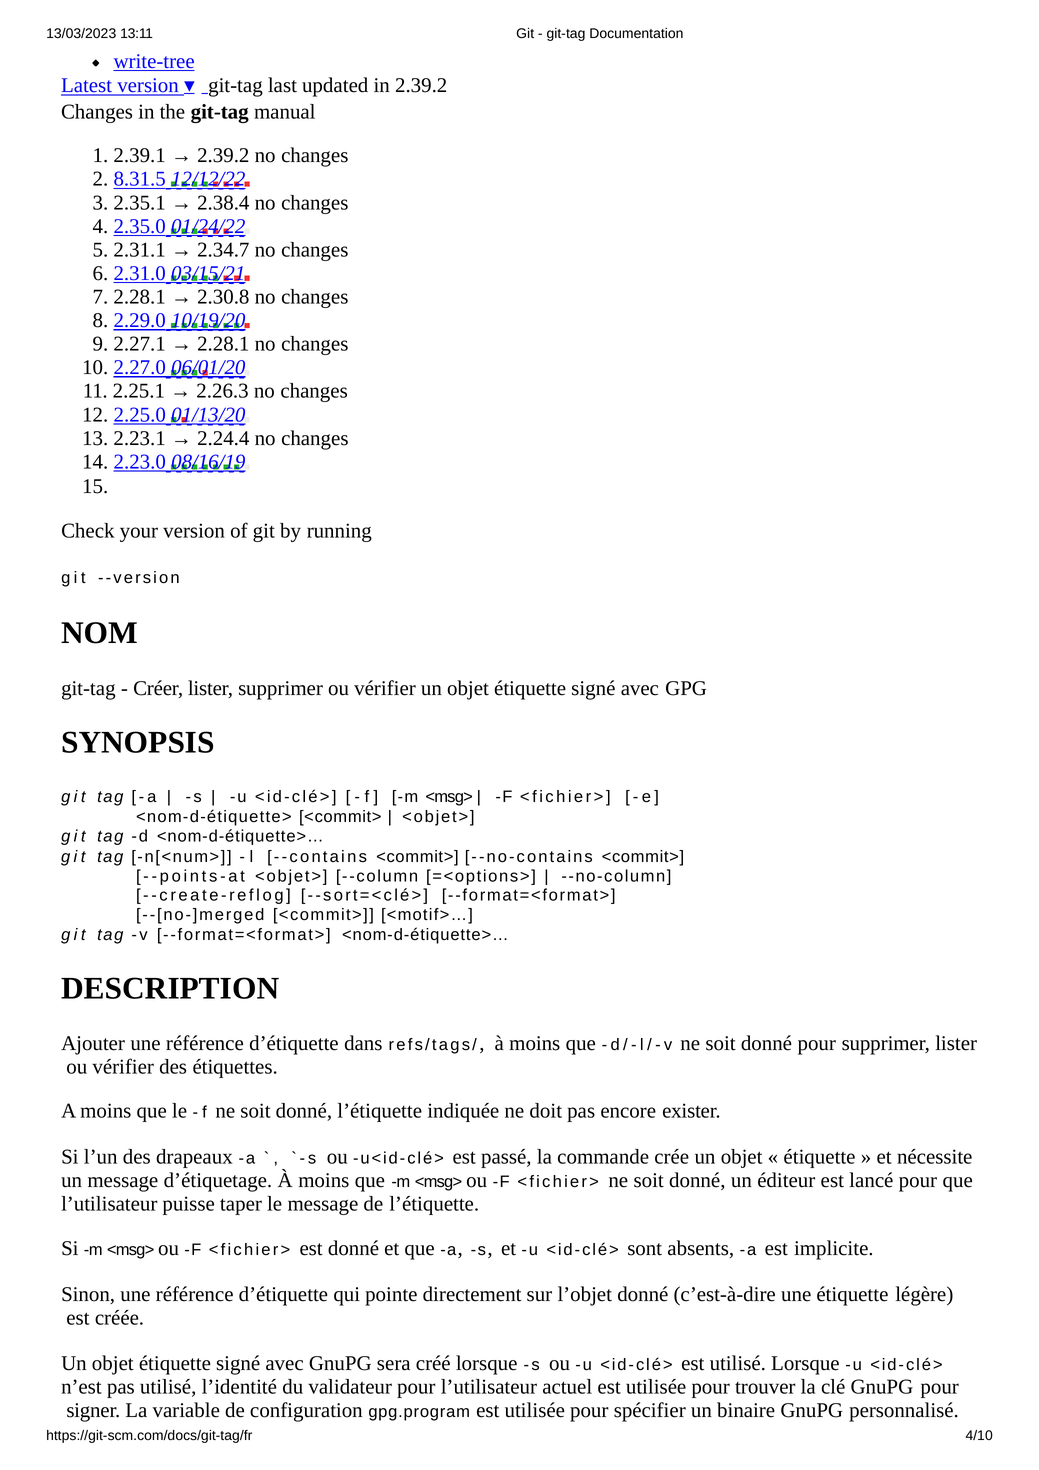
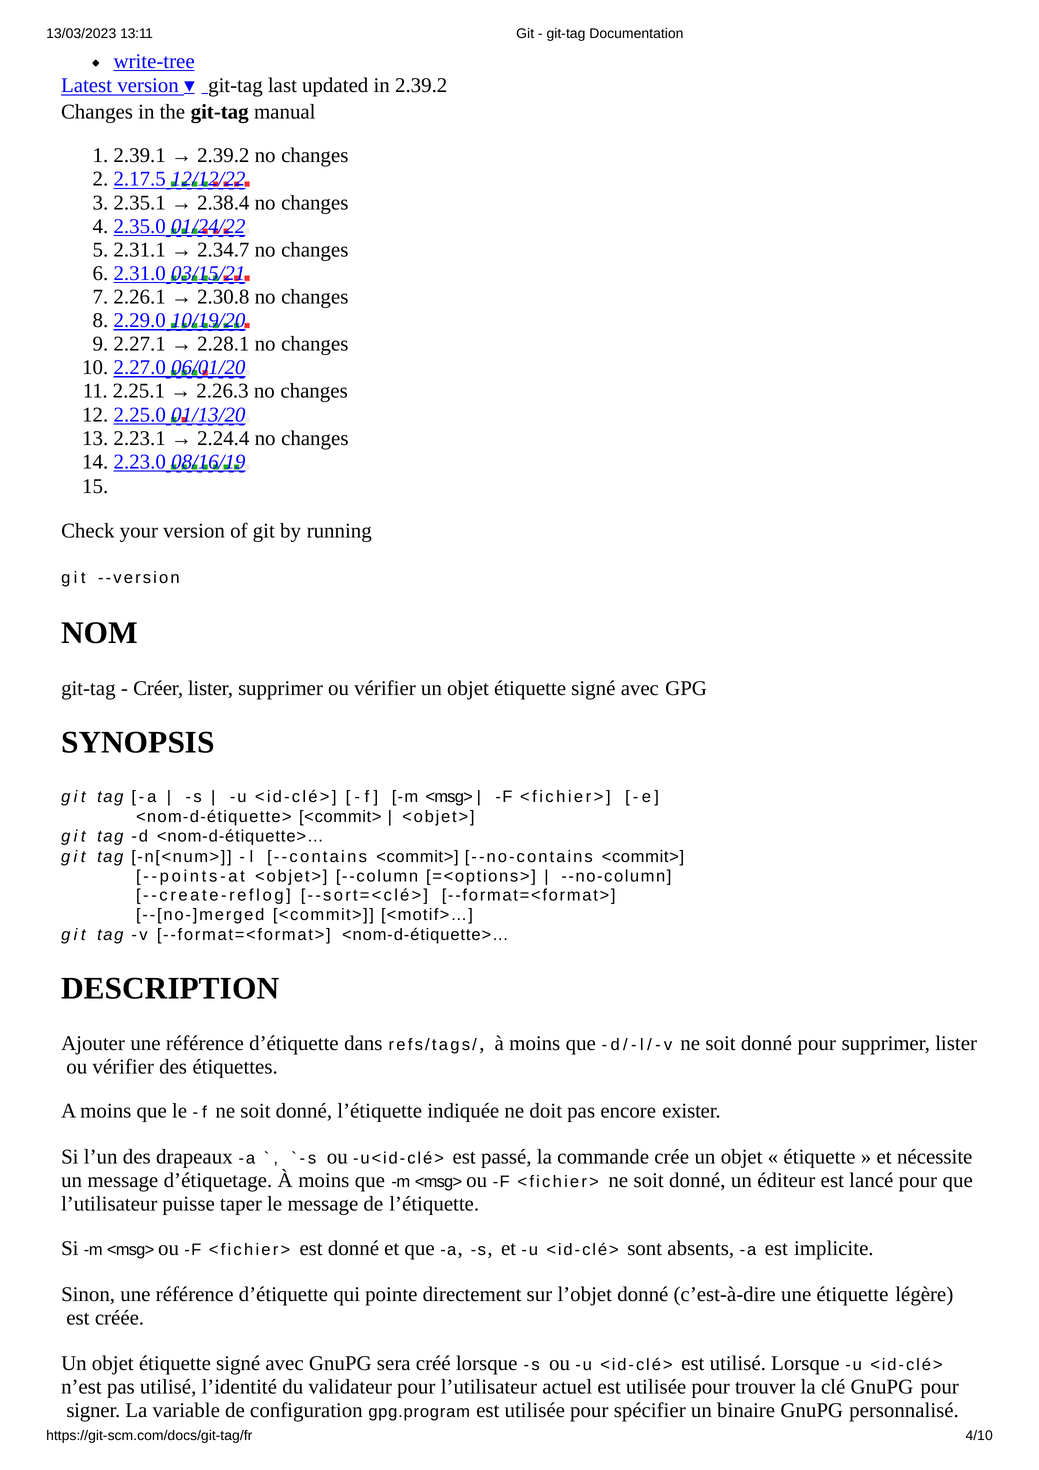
8.31.5: 8.31.5 -> 2.17.5
7 2.28.1: 2.28.1 -> 2.26.1
